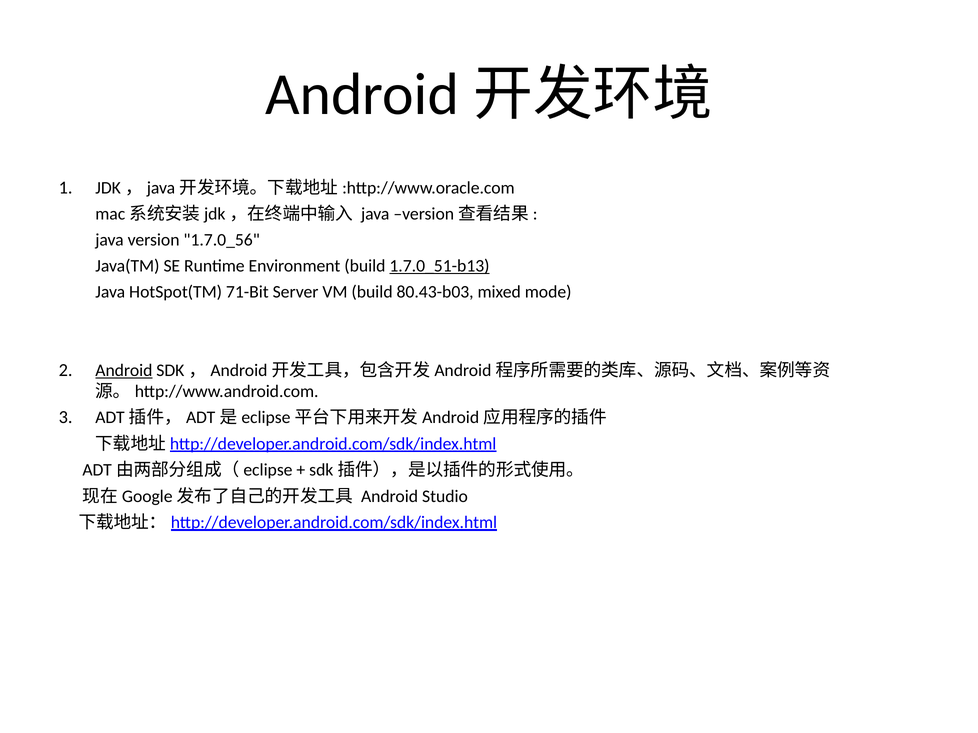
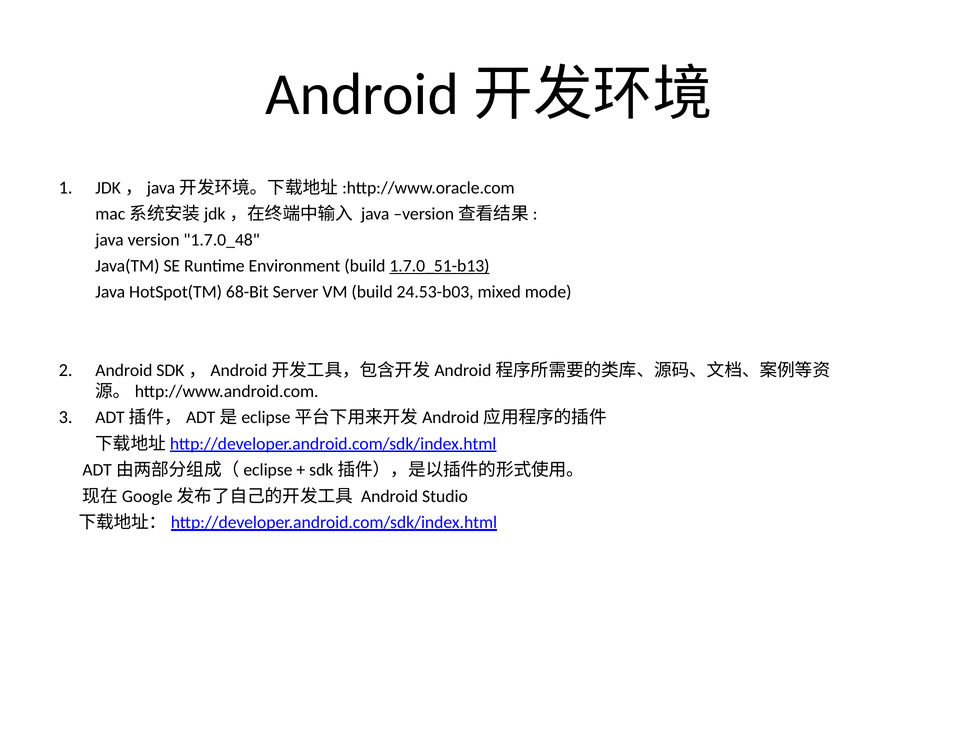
1.7.0_56: 1.7.0_56 -> 1.7.0_48
71-Bit: 71-Bit -> 68-Bit
80.43-b03: 80.43-b03 -> 24.53-b03
Android at (124, 371) underline: present -> none
